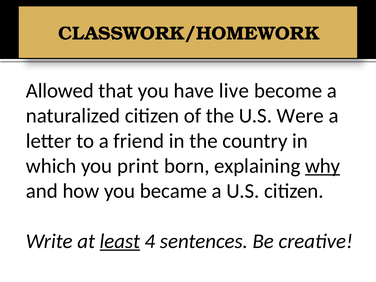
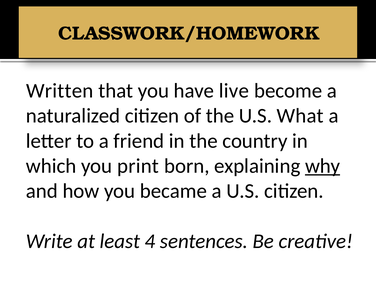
Allowed: Allowed -> Written
Were: Were -> What
least underline: present -> none
